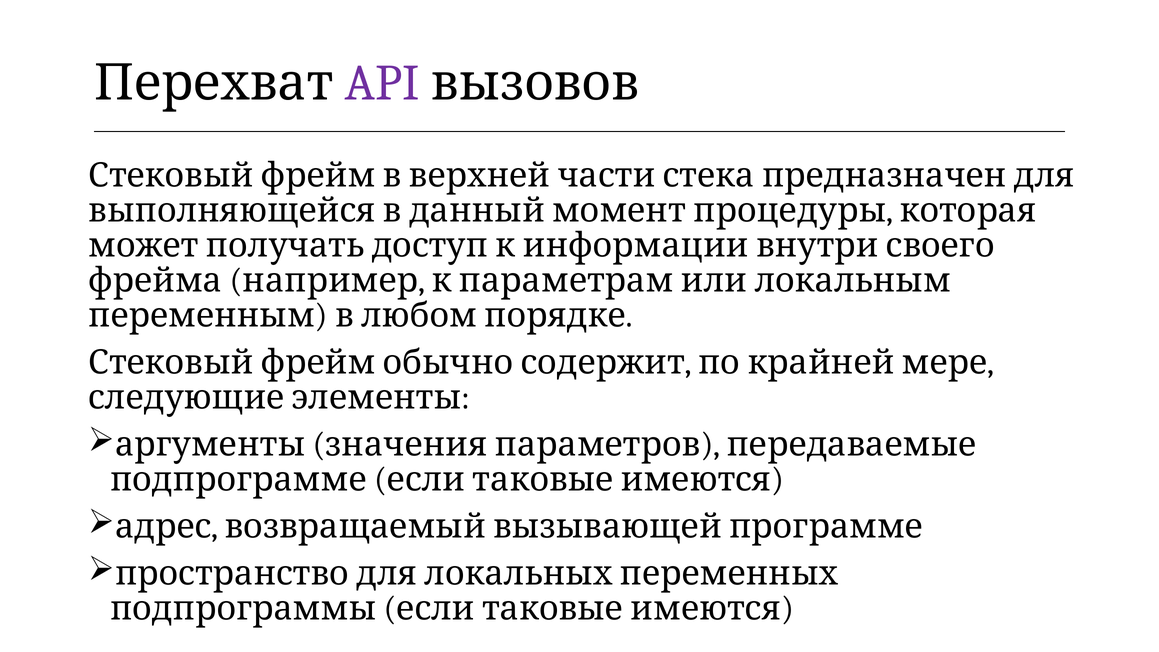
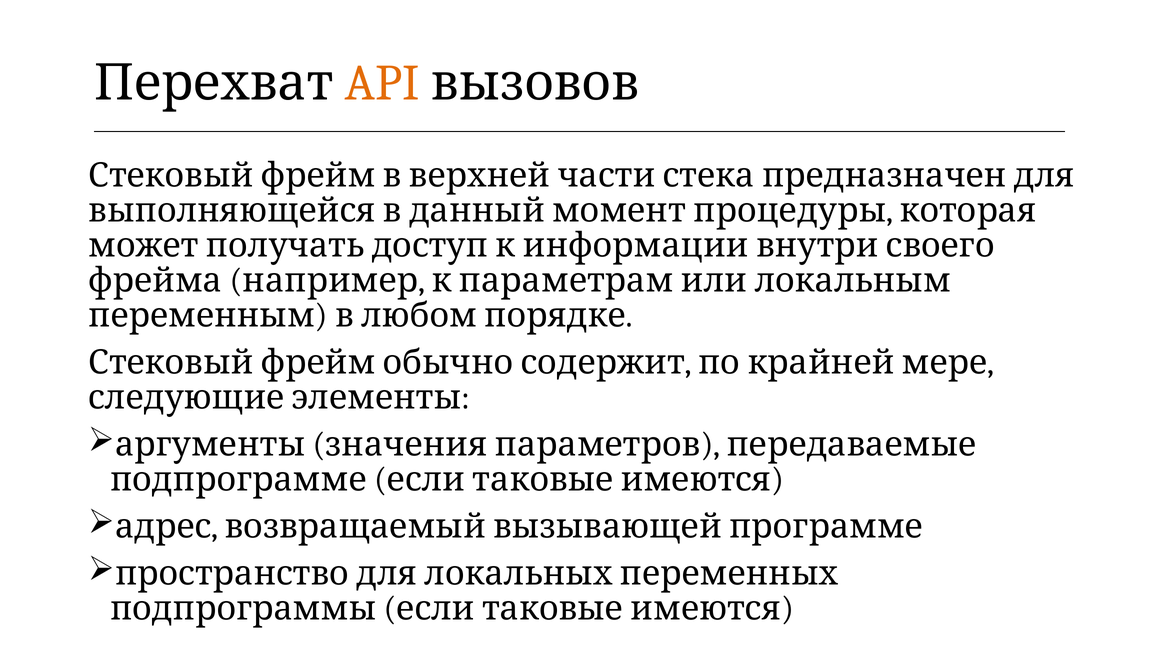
API colour: purple -> orange
